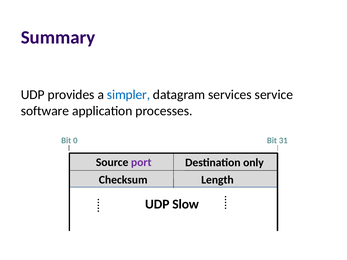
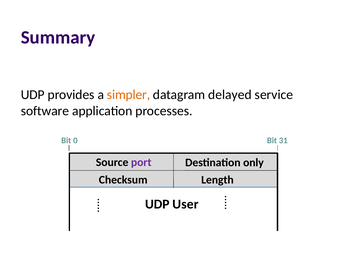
simpler colour: blue -> orange
services: services -> delayed
Slow: Slow -> User
